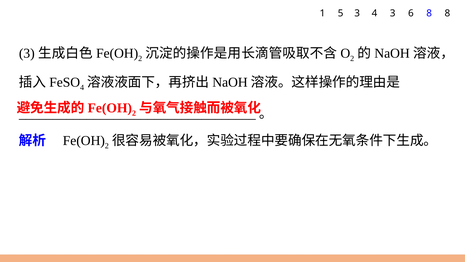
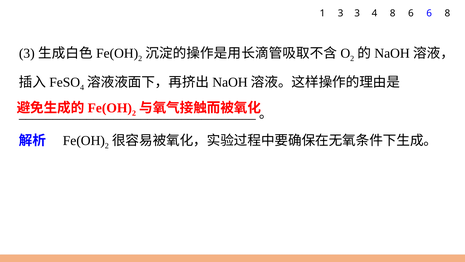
1 5: 5 -> 3
4 3: 3 -> 8
6 8: 8 -> 6
